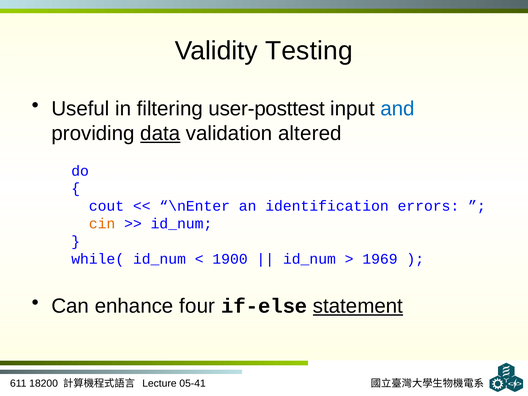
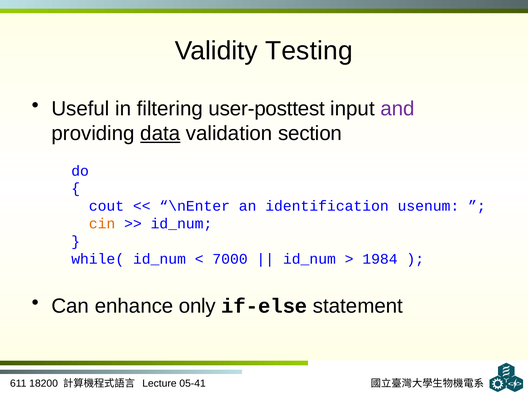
and colour: blue -> purple
altered: altered -> section
errors: errors -> usenum
1900: 1900 -> 7000
1969: 1969 -> 1984
four: four -> only
statement underline: present -> none
